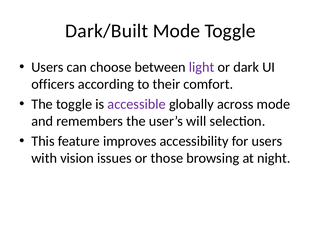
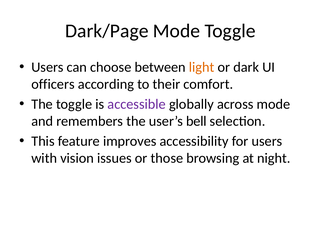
Dark/Built: Dark/Built -> Dark/Page
light colour: purple -> orange
will: will -> bell
